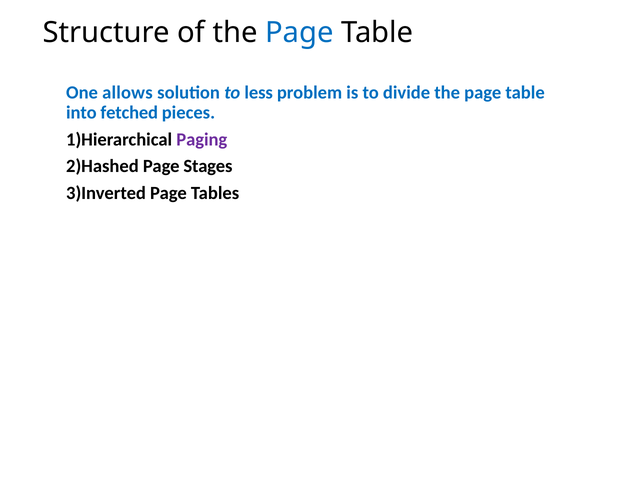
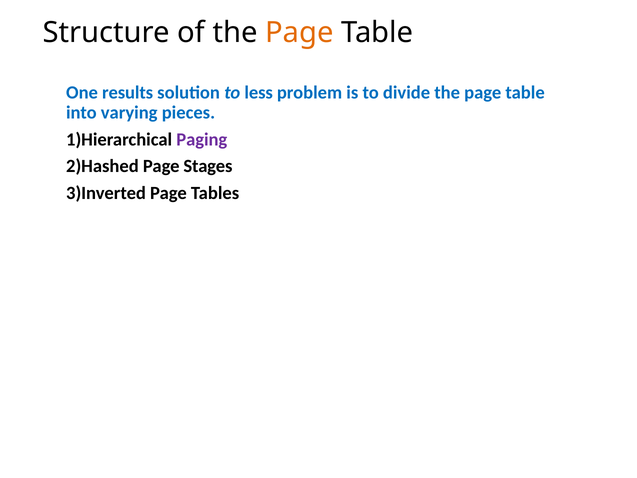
Page at (299, 33) colour: blue -> orange
allows: allows -> results
fetched: fetched -> varying
